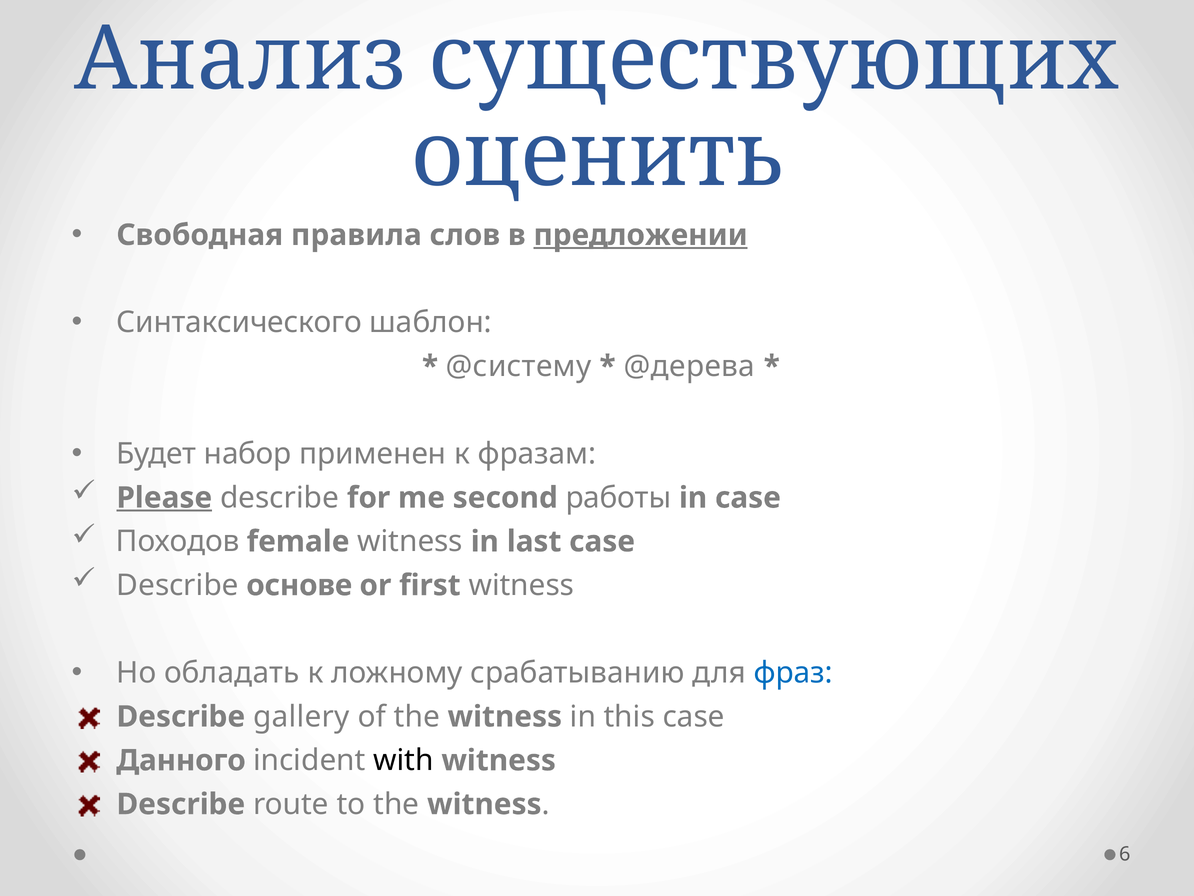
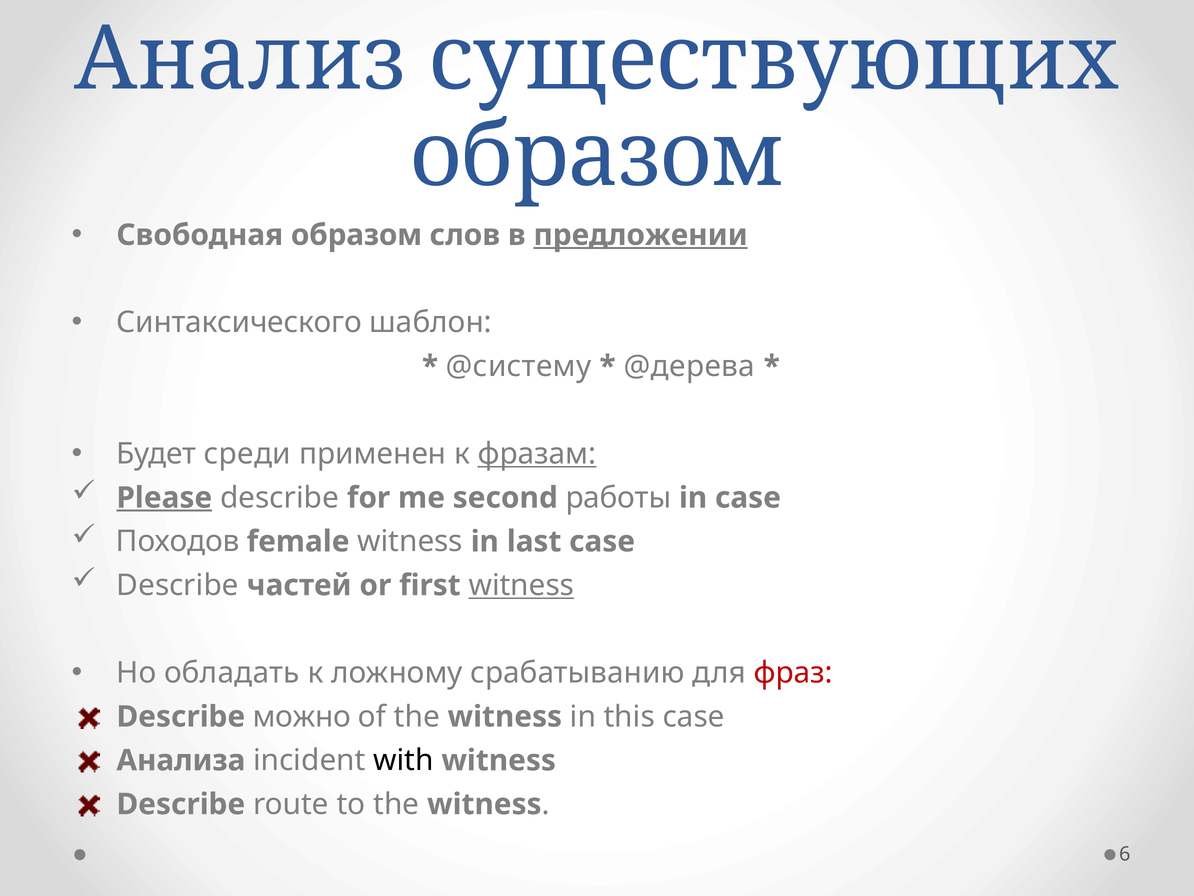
оценить at (597, 155): оценить -> образом
Свободная правила: правила -> образом
набор: набор -> среди
фразам underline: none -> present
основе: основе -> частей
witness at (521, 585) underline: none -> present
фраз colour: blue -> red
gallery: gallery -> можно
Данного: Данного -> Анализа
